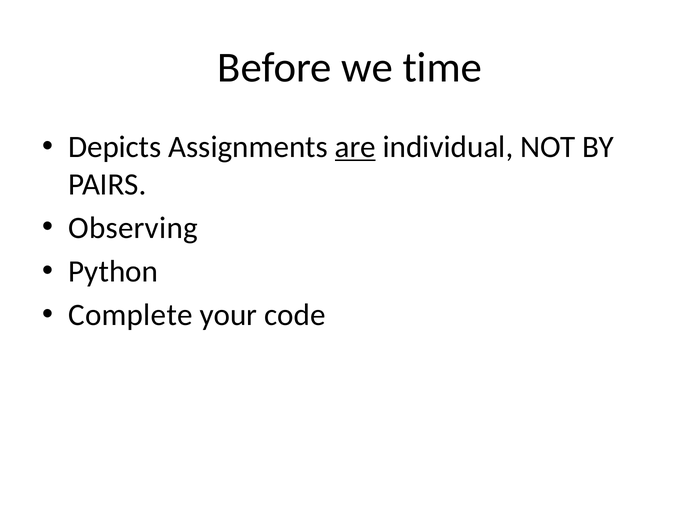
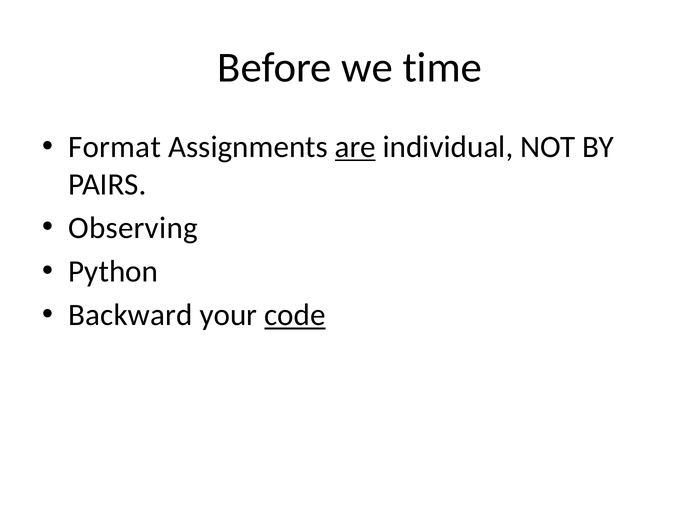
Depicts: Depicts -> Format
Complete: Complete -> Backward
code underline: none -> present
